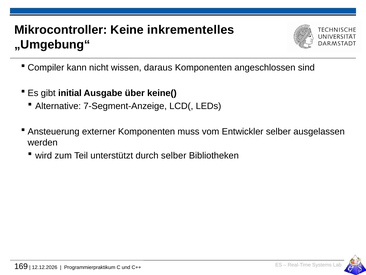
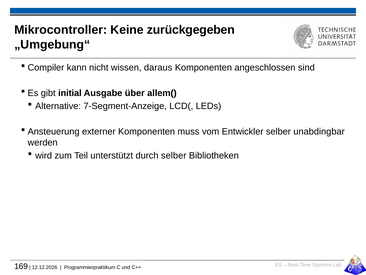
inkrementelles: inkrementelles -> zurückgegeben
keine(: keine( -> allem(
ausgelassen: ausgelassen -> unabdingbar
